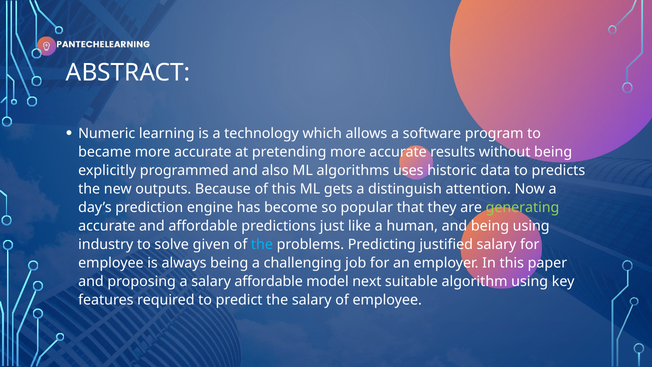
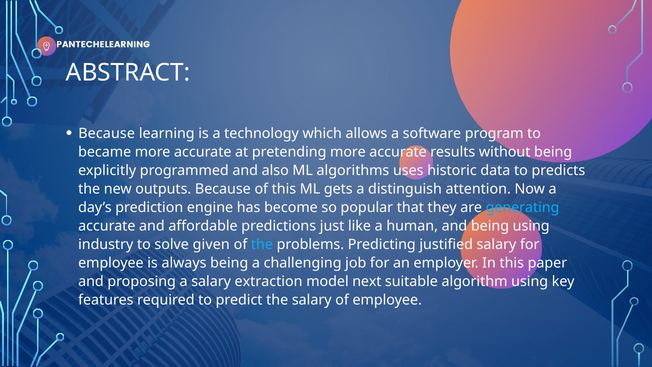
Numeric at (107, 134): Numeric -> Because
generating colour: light green -> light blue
salary affordable: affordable -> extraction
